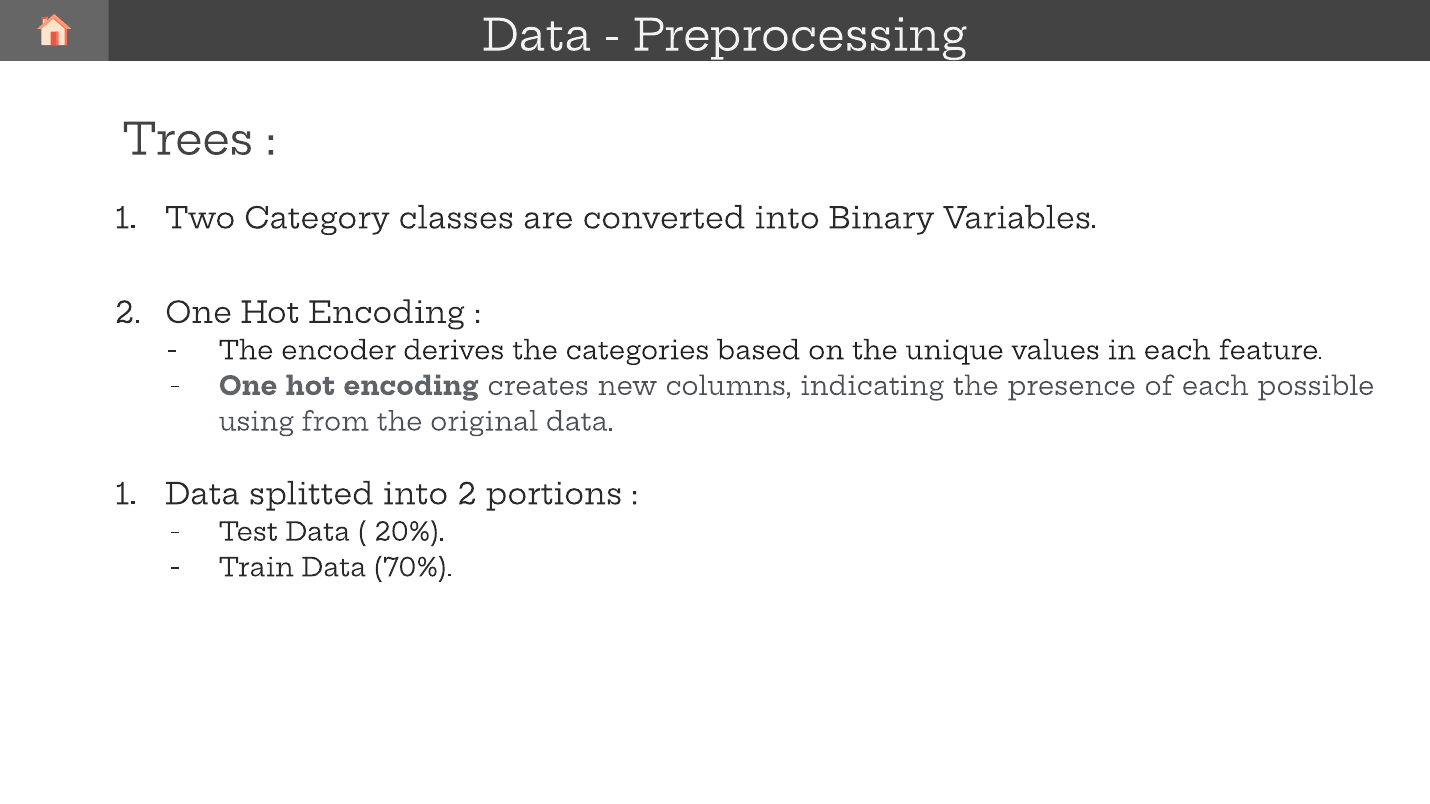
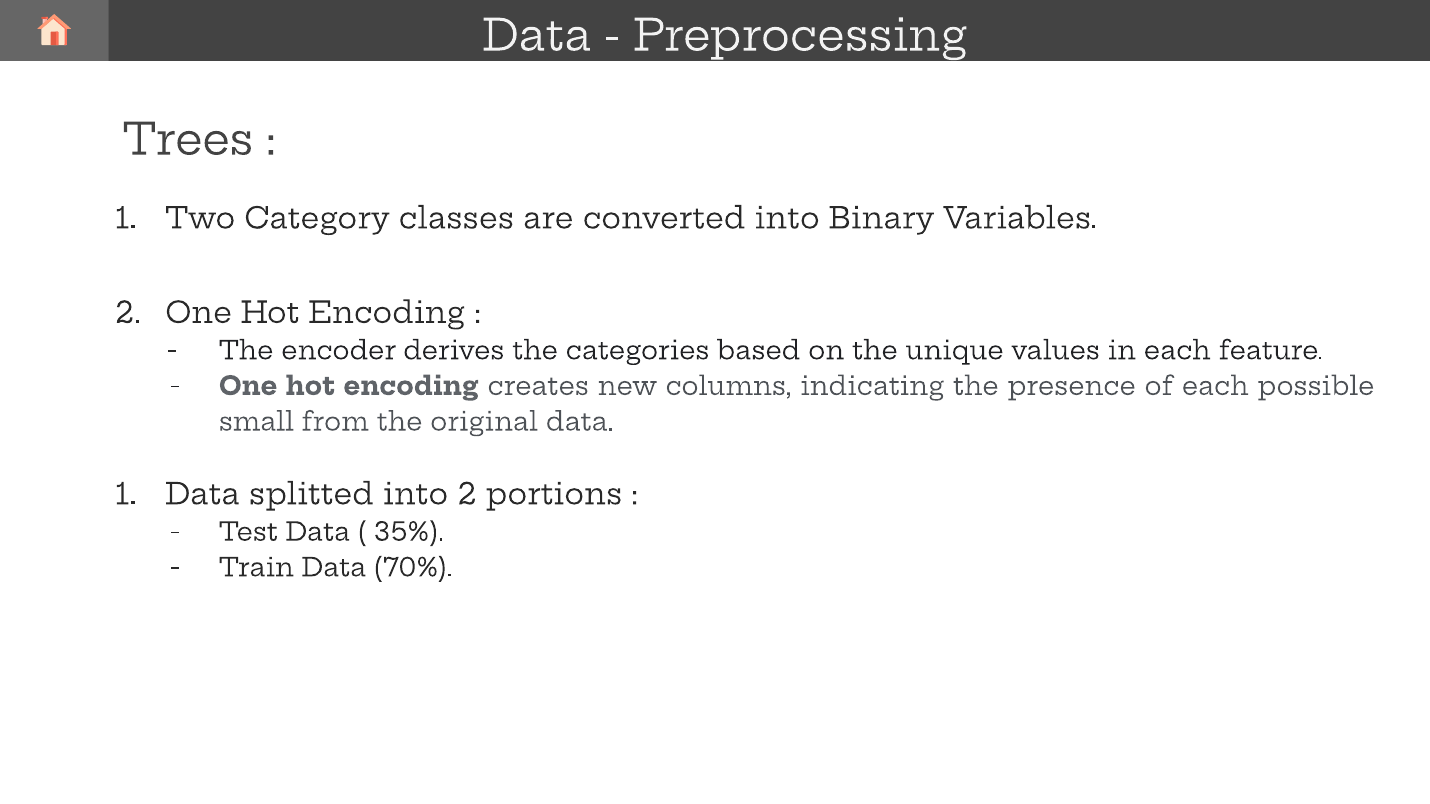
using: using -> small
20%: 20% -> 35%
